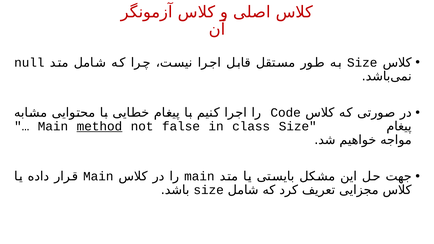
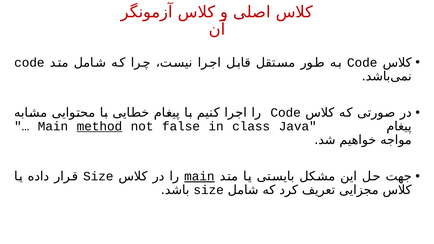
null at (29, 63): null -> code
Size at (362, 63): Size -> Code
class Size: Size -> Java
Main at (98, 176): Main -> Size
main at (199, 176) underline: none -> present
